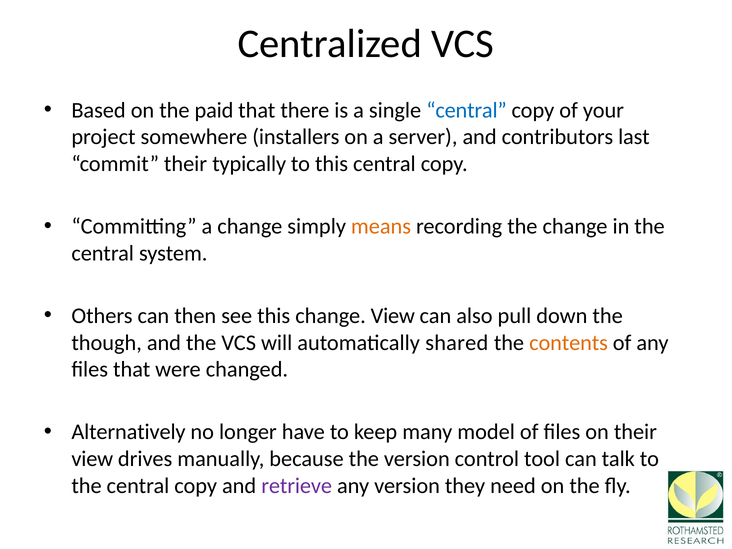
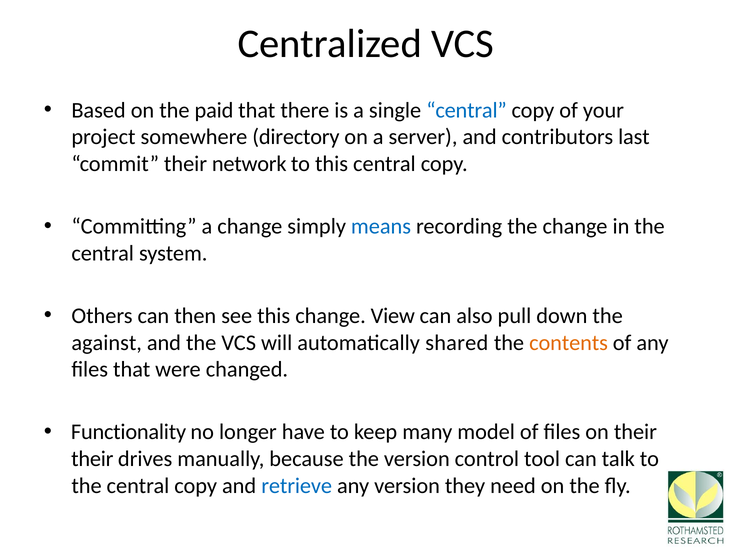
installers: installers -> directory
typically: typically -> network
means colour: orange -> blue
though: though -> against
Alternatively: Alternatively -> Functionality
view at (92, 459): view -> their
retrieve colour: purple -> blue
